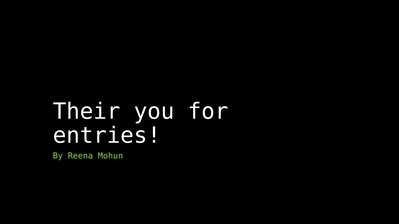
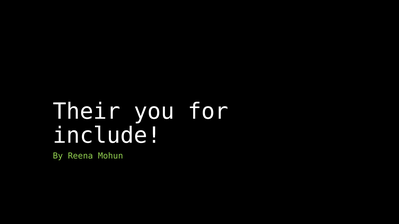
entries: entries -> include
